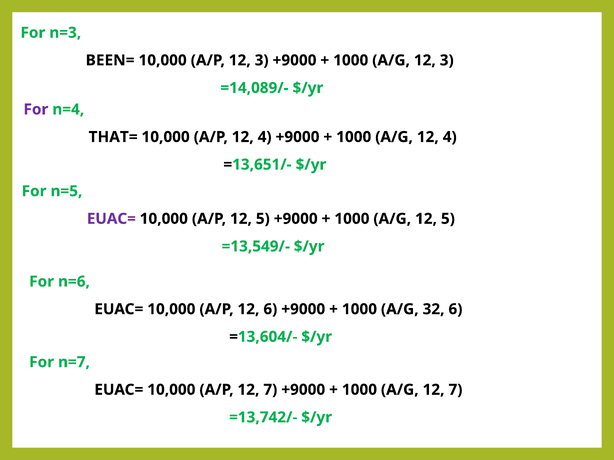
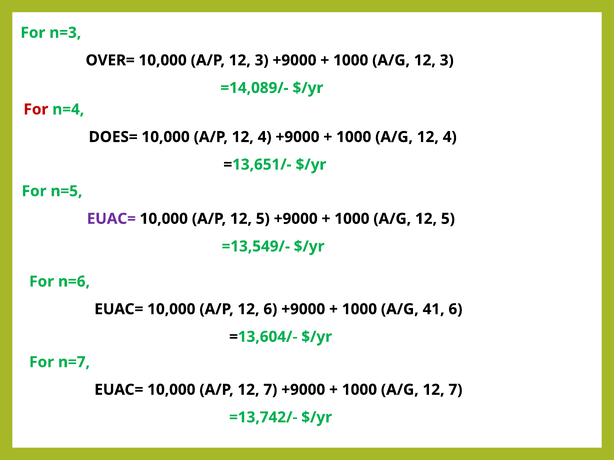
BEEN=: BEEN= -> OVER=
For at (36, 109) colour: purple -> red
THAT=: THAT= -> DOES=
32: 32 -> 41
